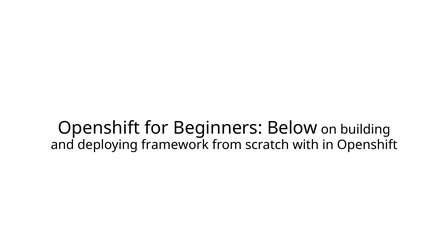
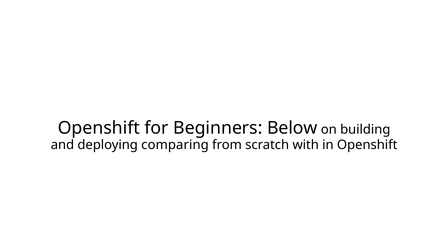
framework: framework -> comparing
